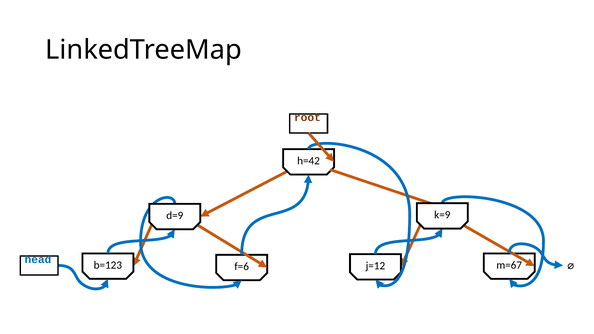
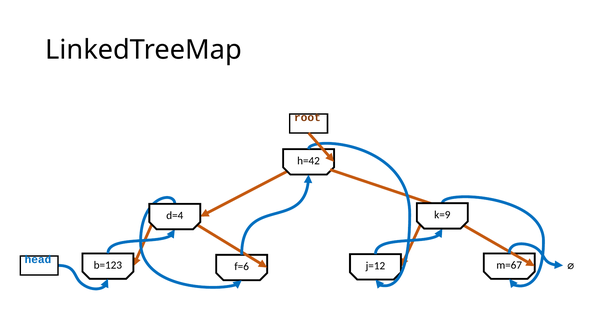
d=9: d=9 -> d=4
